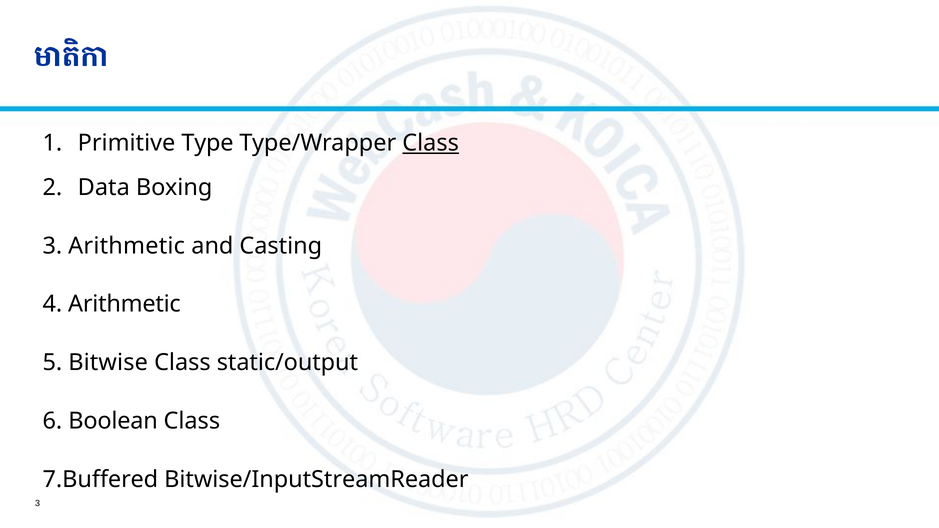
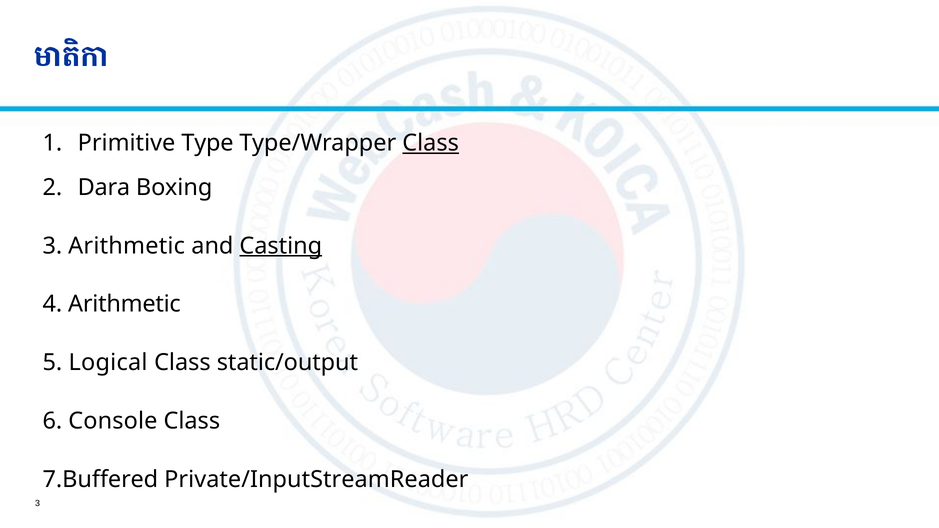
Data: Data -> Dara
Casting underline: none -> present
Bitwise: Bitwise -> Logical
Boolean: Boolean -> Console
Bitwise/InputStreamReader: Bitwise/InputStreamReader -> Private/InputStreamReader
